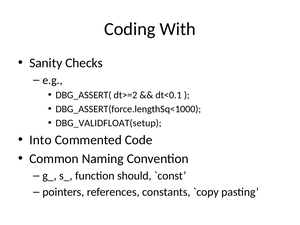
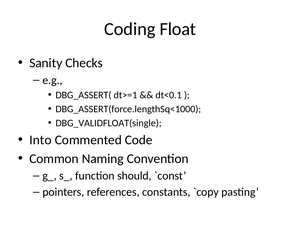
With: With -> Float
dt>=2: dt>=2 -> dt>=1
DBG_VALIDFLOAT(setup: DBG_VALIDFLOAT(setup -> DBG_VALIDFLOAT(single
